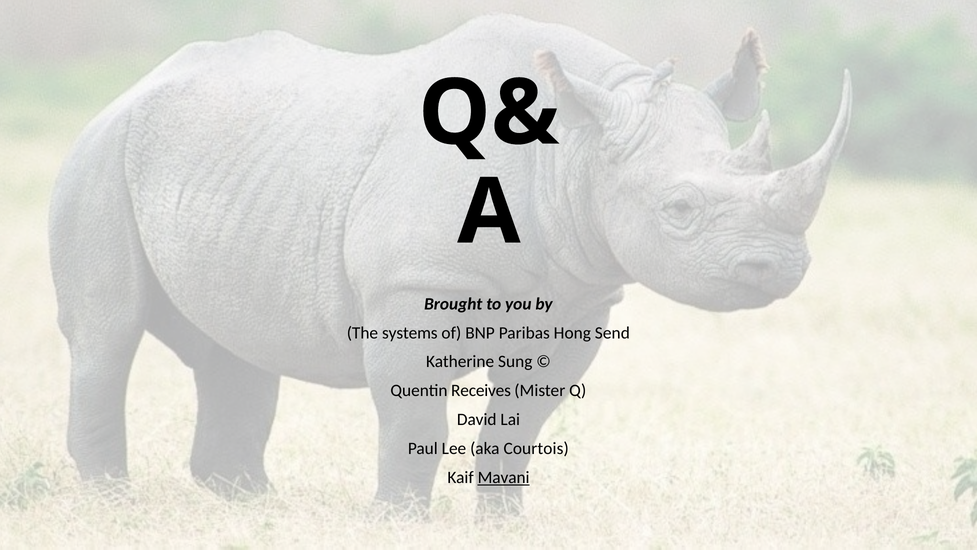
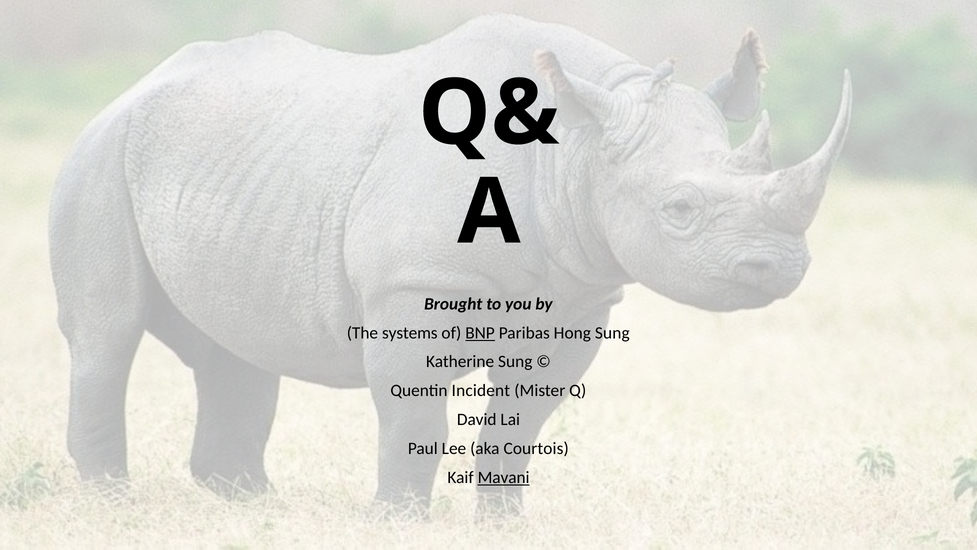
BNP underline: none -> present
Hong Send: Send -> Sung
Receives: Receives -> Incident
